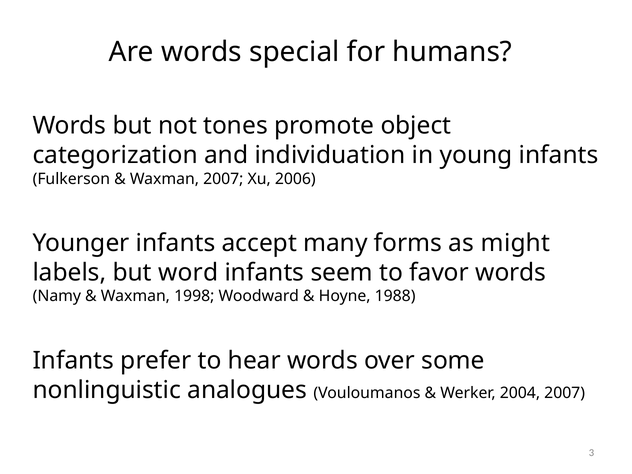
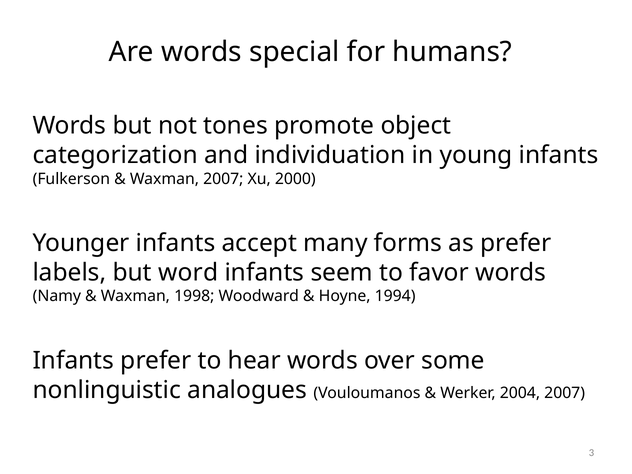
2006: 2006 -> 2000
as might: might -> prefer
1988: 1988 -> 1994
